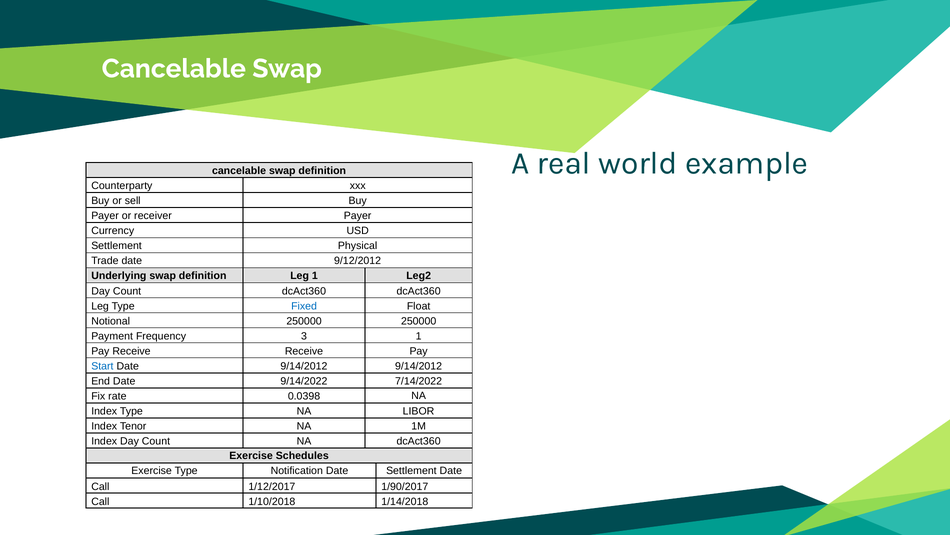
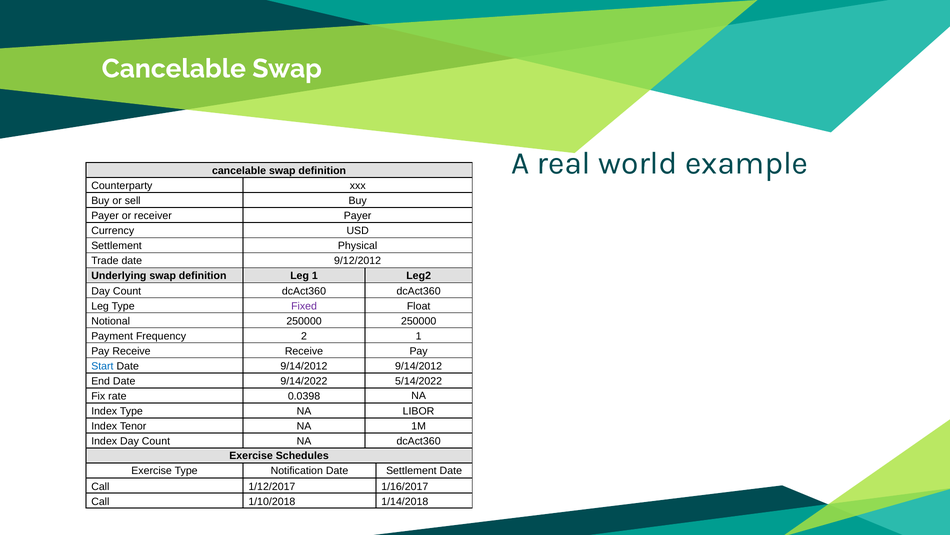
Fixed colour: blue -> purple
3: 3 -> 2
7/14/2022: 7/14/2022 -> 5/14/2022
1/90/2017: 1/90/2017 -> 1/16/2017
